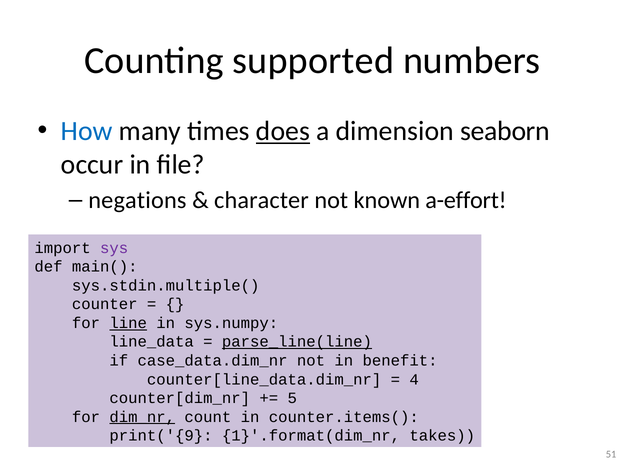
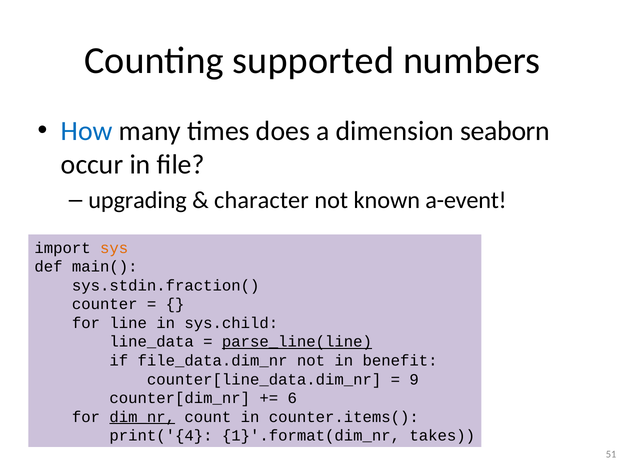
does underline: present -> none
negations: negations -> upgrading
a-effort: a-effort -> a-event
sys colour: purple -> orange
sys.stdin.multiple(: sys.stdin.multiple( -> sys.stdin.fraction(
line underline: present -> none
sys.numpy: sys.numpy -> sys.child
case_data.dim_nr: case_data.dim_nr -> file_data.dim_nr
4: 4 -> 9
5: 5 -> 6
print('{9: print('{9 -> print('{4
